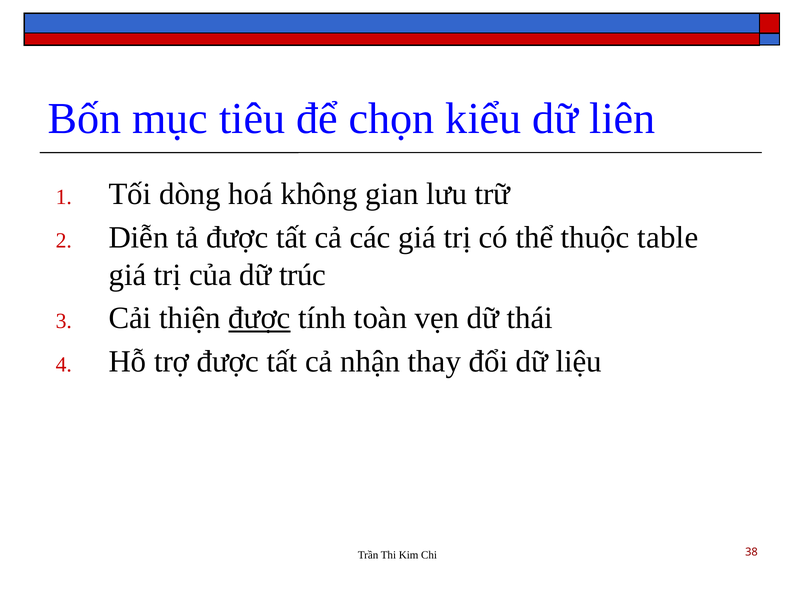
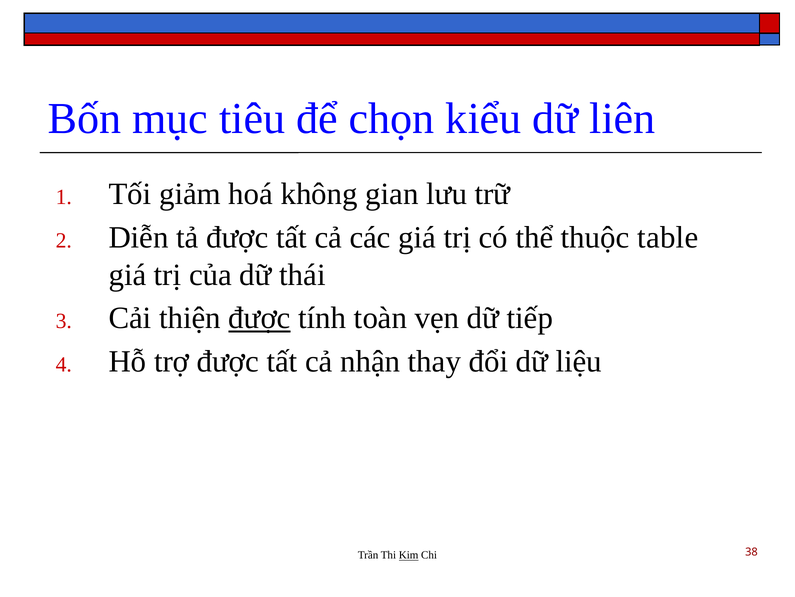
dòng: dòng -> giảm
trúc: trúc -> thái
thái: thái -> tiếp
Kim underline: none -> present
